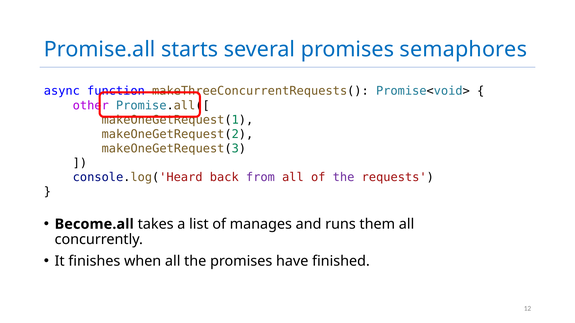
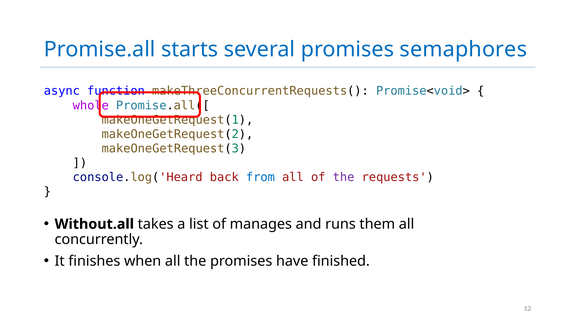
other: other -> whole
from colour: purple -> blue
Become.all: Become.all -> Without.all
